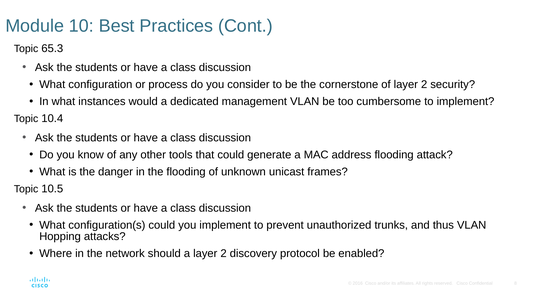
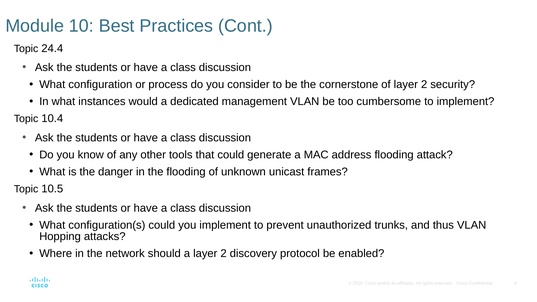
65.3: 65.3 -> 24.4
